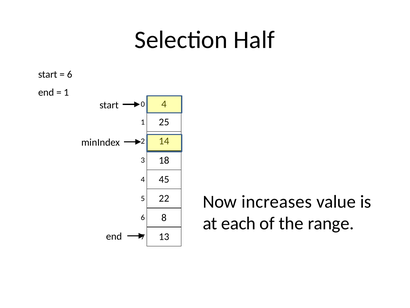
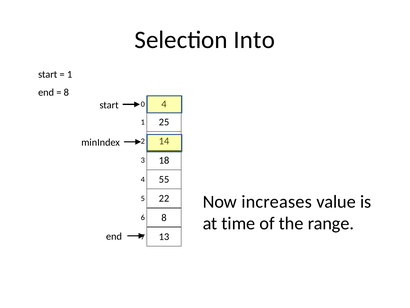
Half: Half -> Into
6 at (70, 74): 6 -> 1
1 at (66, 92): 1 -> 8
45: 45 -> 55
each: each -> time
